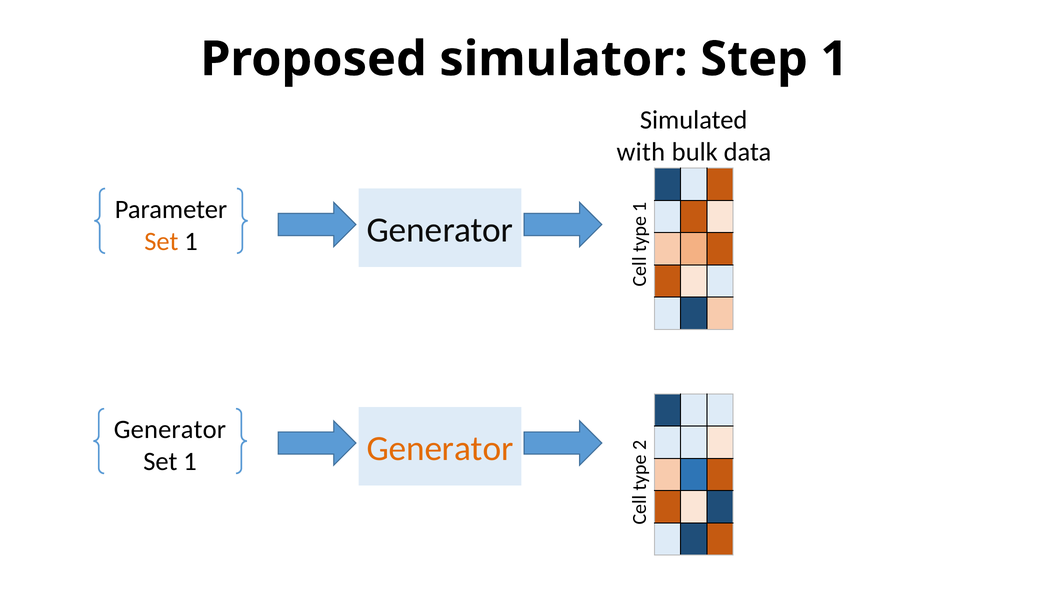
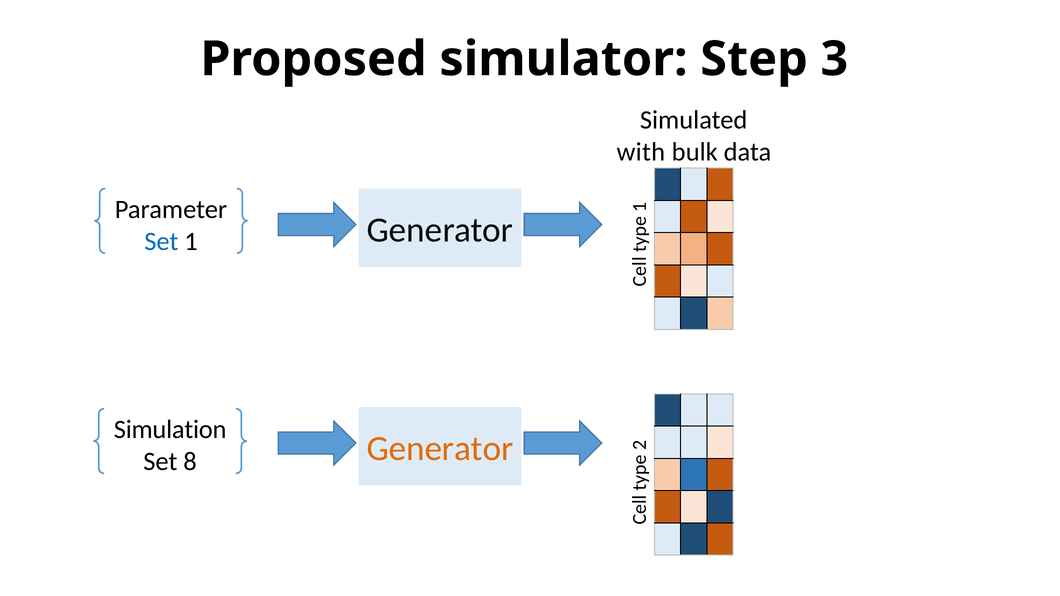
Step 1: 1 -> 3
Set at (161, 241) colour: orange -> blue
Generator at (170, 430): Generator -> Simulation
1 at (190, 462): 1 -> 8
